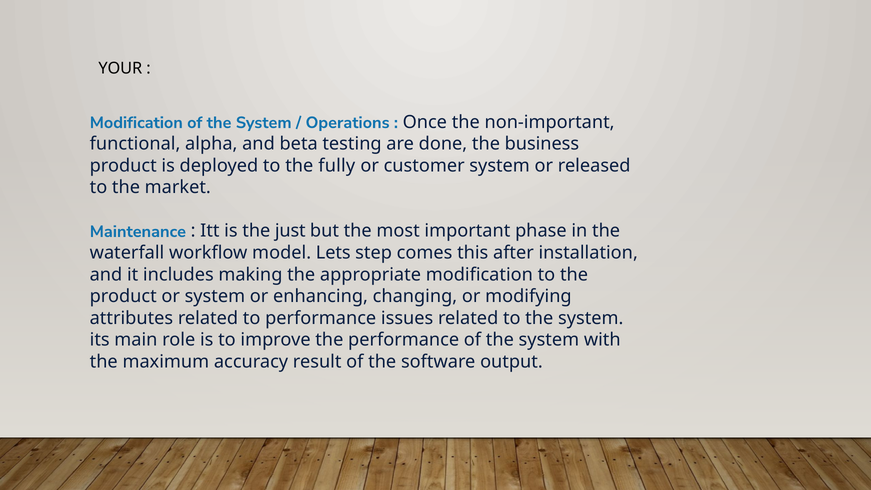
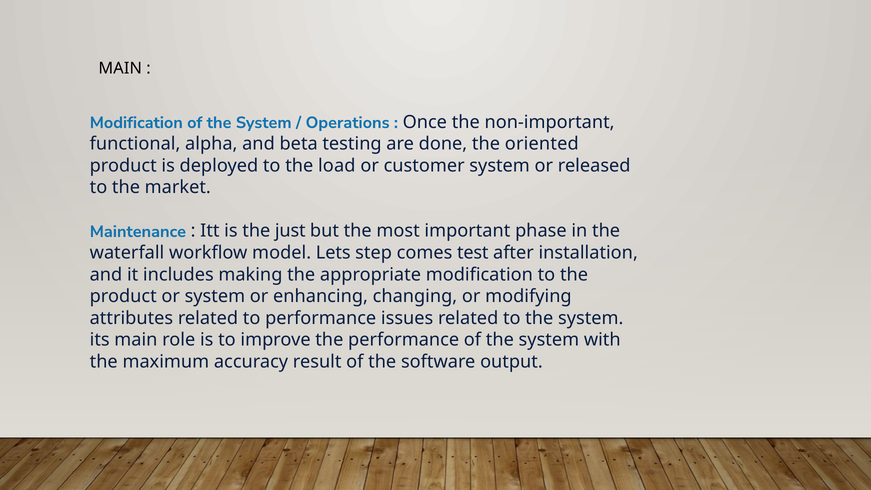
YOUR at (120, 68): YOUR -> MAIN
business: business -> oriented
fully: fully -> load
this: this -> test
